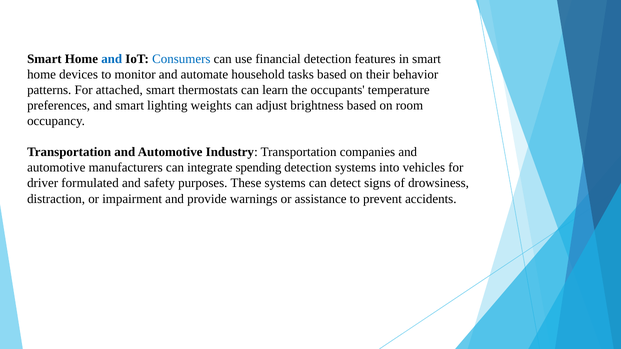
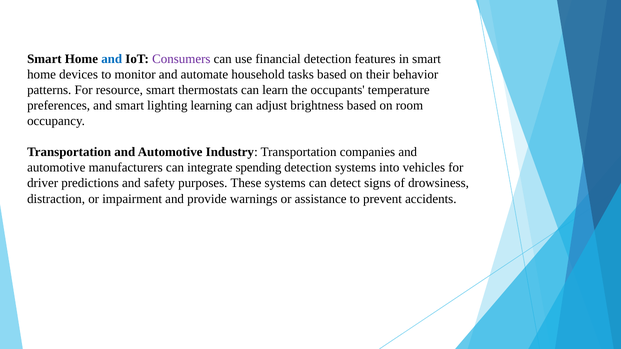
Consumers colour: blue -> purple
attached: attached -> resource
weights: weights -> learning
formulated: formulated -> predictions
